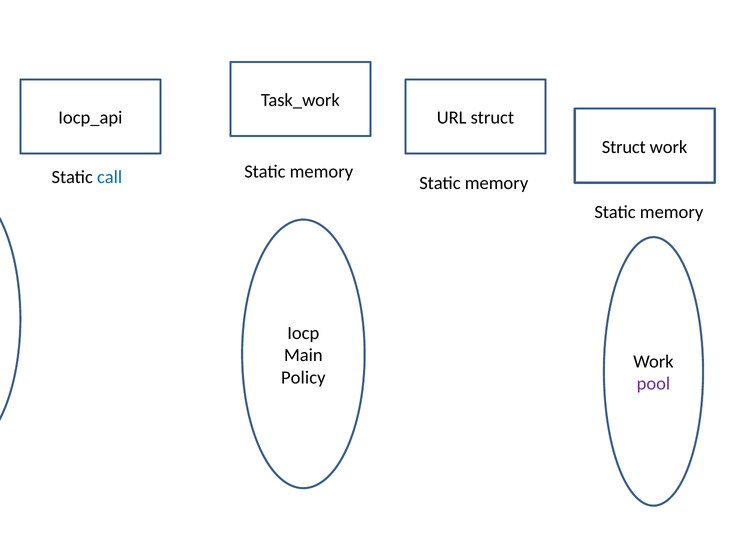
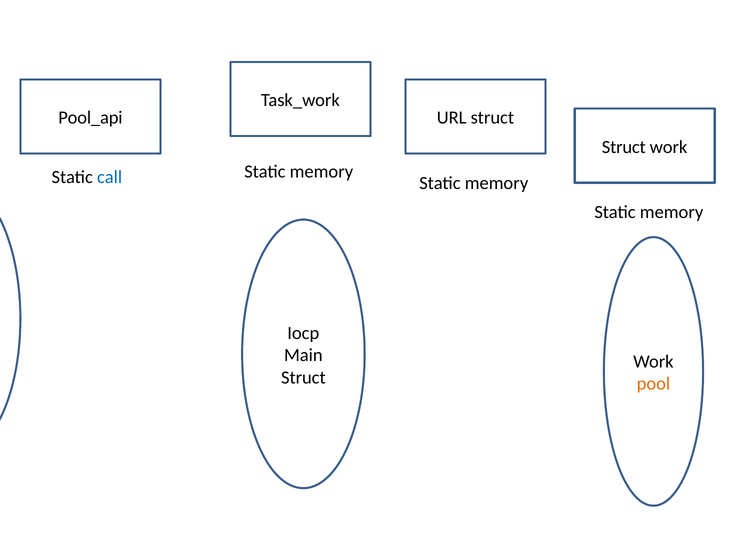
Iocp_api: Iocp_api -> Pool_api
Policy at (303, 377): Policy -> Struct
pool colour: purple -> orange
